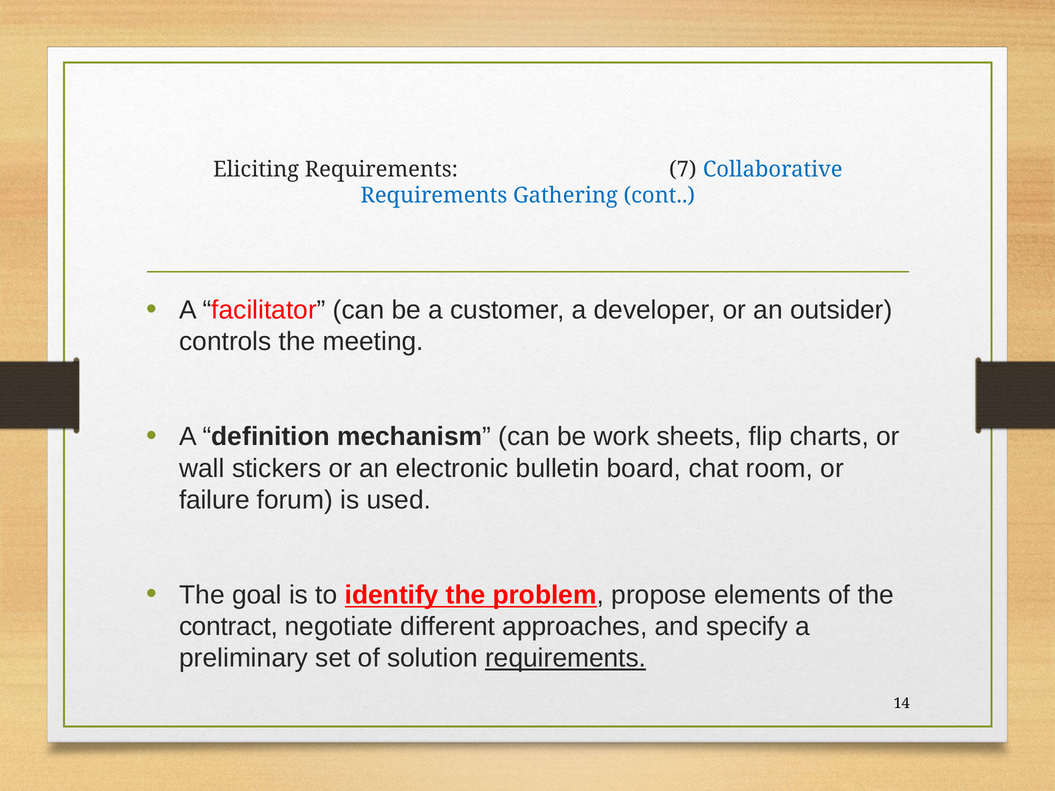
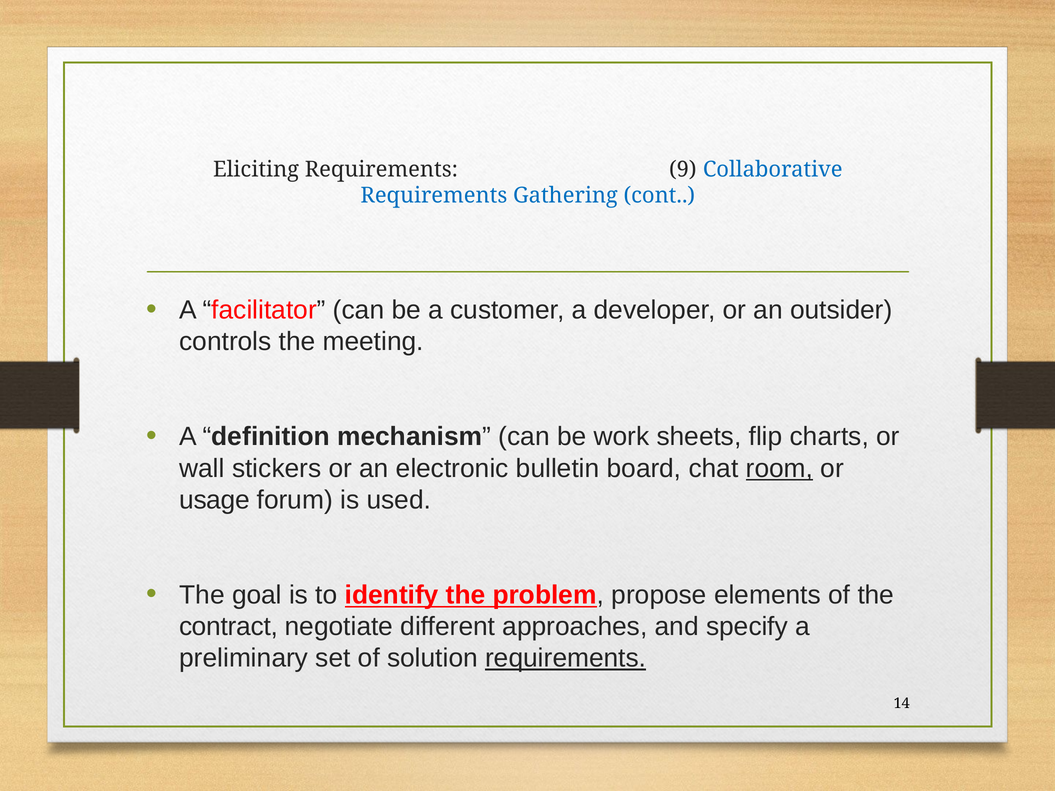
7: 7 -> 9
room underline: none -> present
failure: failure -> usage
